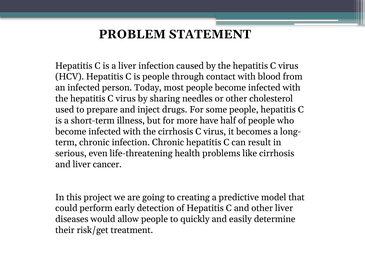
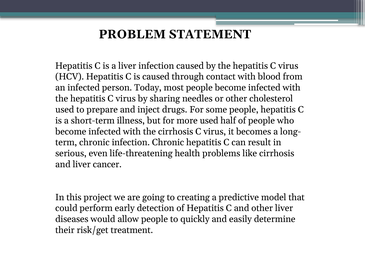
is people: people -> caused
more have: have -> used
